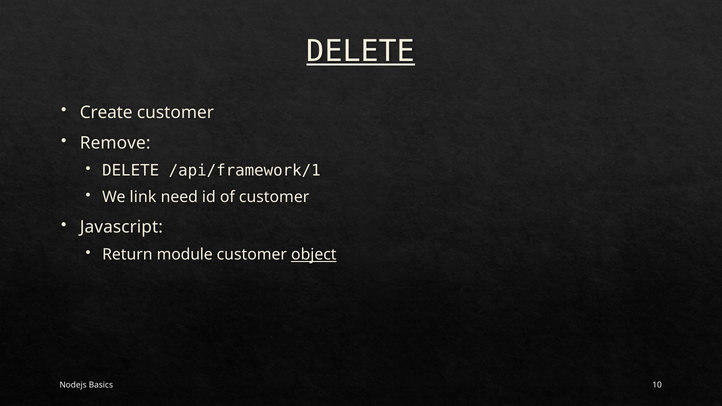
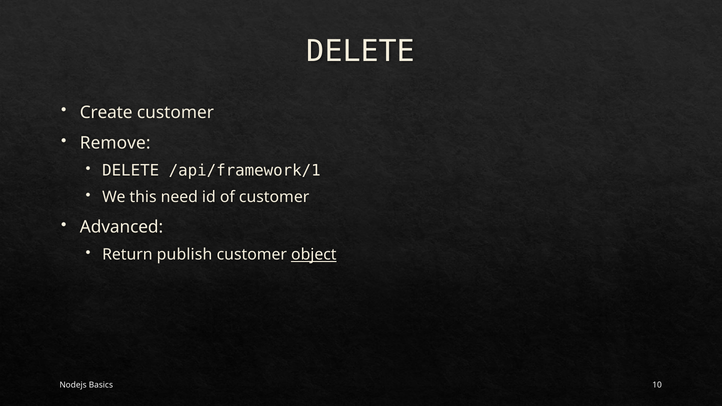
DELETE at (361, 51) underline: present -> none
link: link -> this
Javascript: Javascript -> Advanced
module: module -> publish
